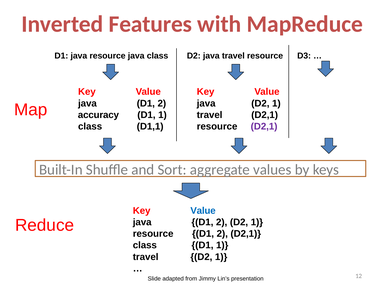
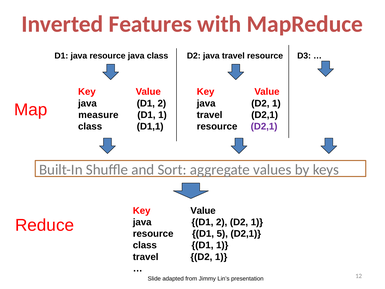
accuracy: accuracy -> measure
Value at (203, 210) colour: blue -> black
resource D1 2: 2 -> 5
